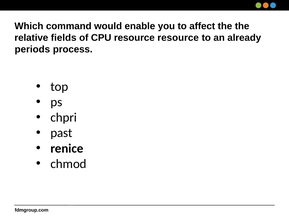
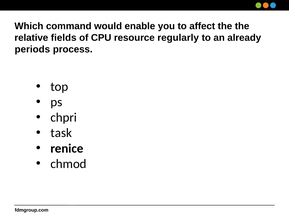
resource resource: resource -> regularly
past: past -> task
